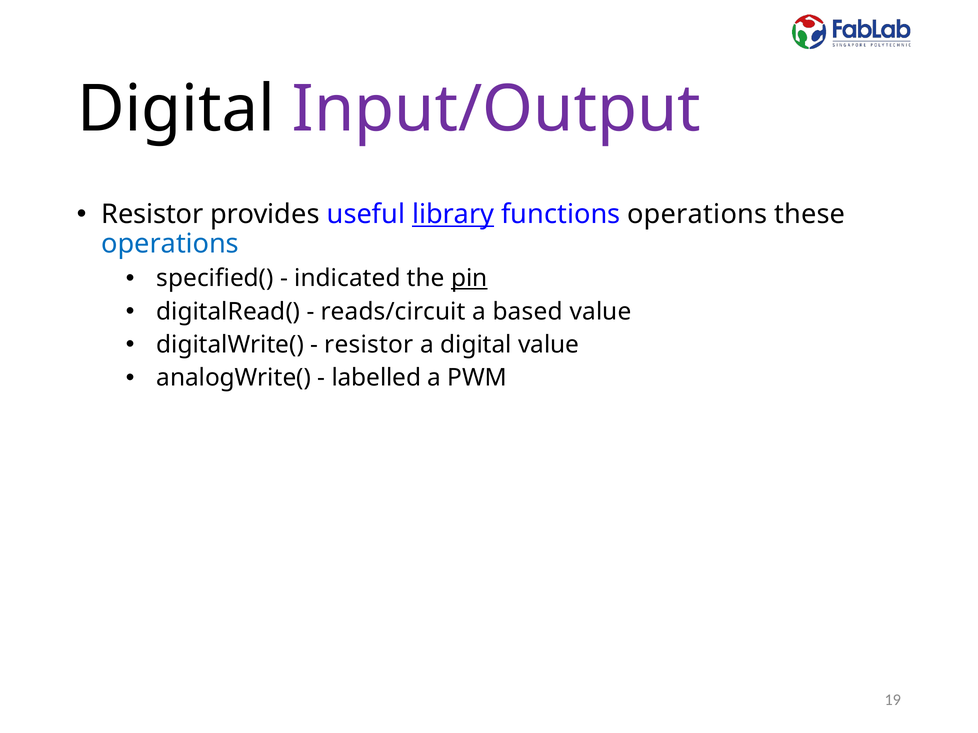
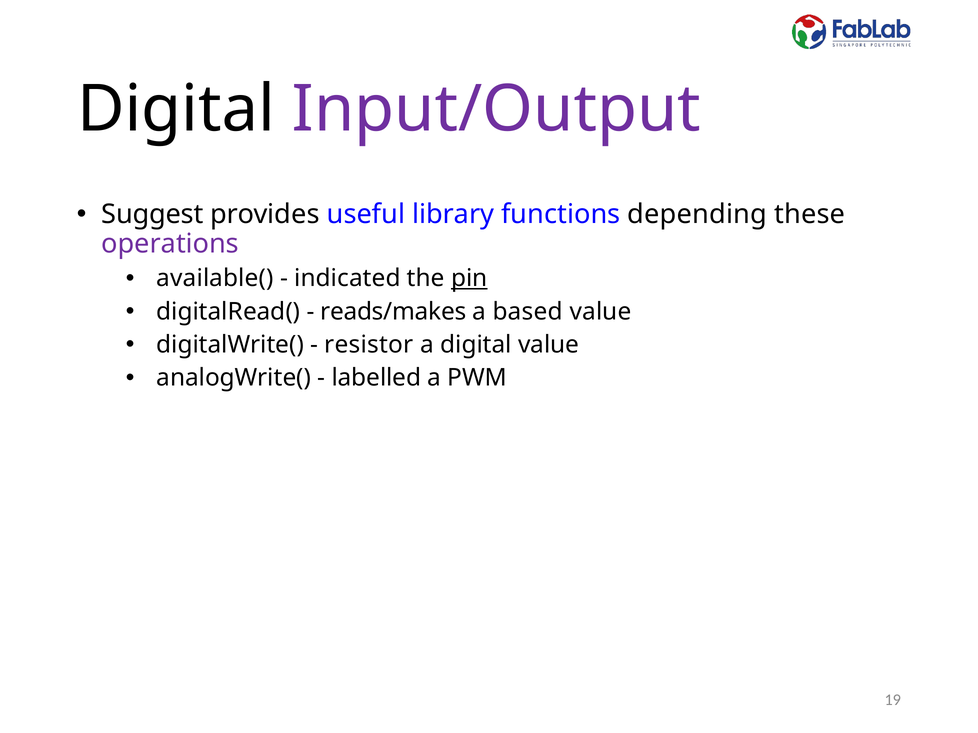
Resistor at (152, 215): Resistor -> Suggest
library underline: present -> none
functions operations: operations -> depending
operations at (170, 244) colour: blue -> purple
specified(: specified( -> available(
reads/circuit: reads/circuit -> reads/makes
